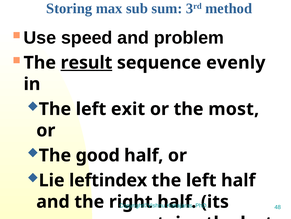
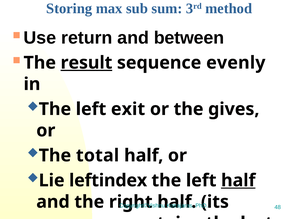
speed: speed -> return
problem: problem -> between
most: most -> gives
good: good -> total
half at (238, 180) underline: none -> present
